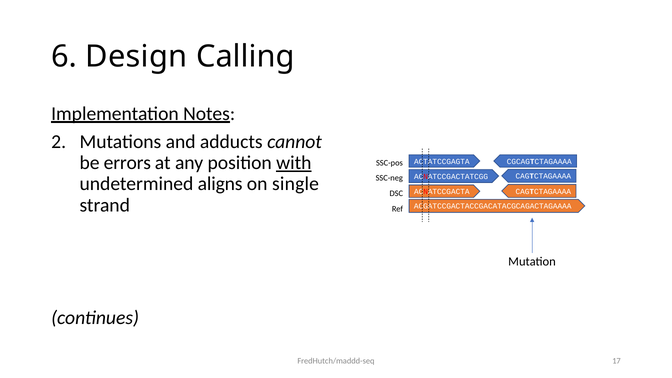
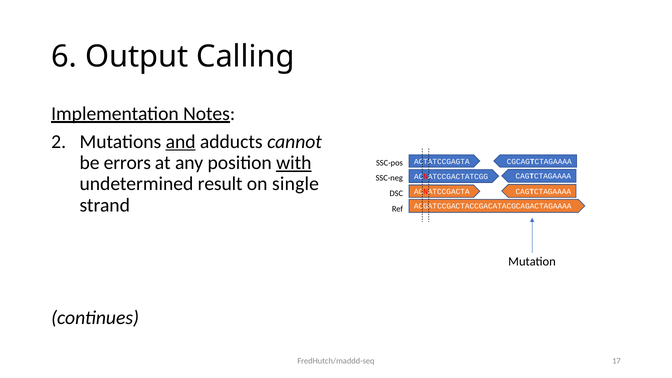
Design: Design -> Output
and underline: none -> present
aligns: aligns -> result
